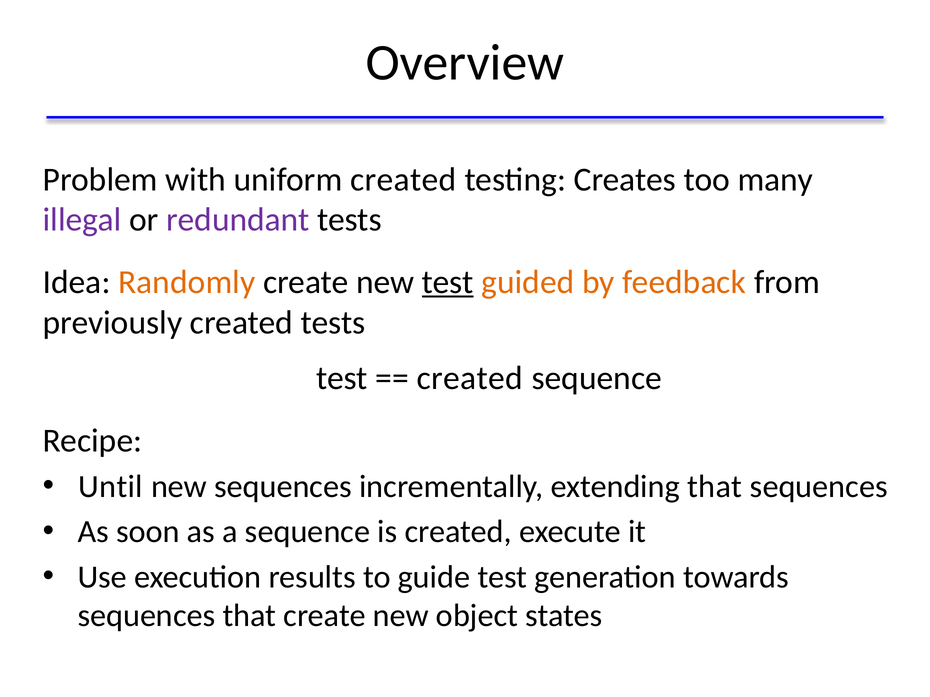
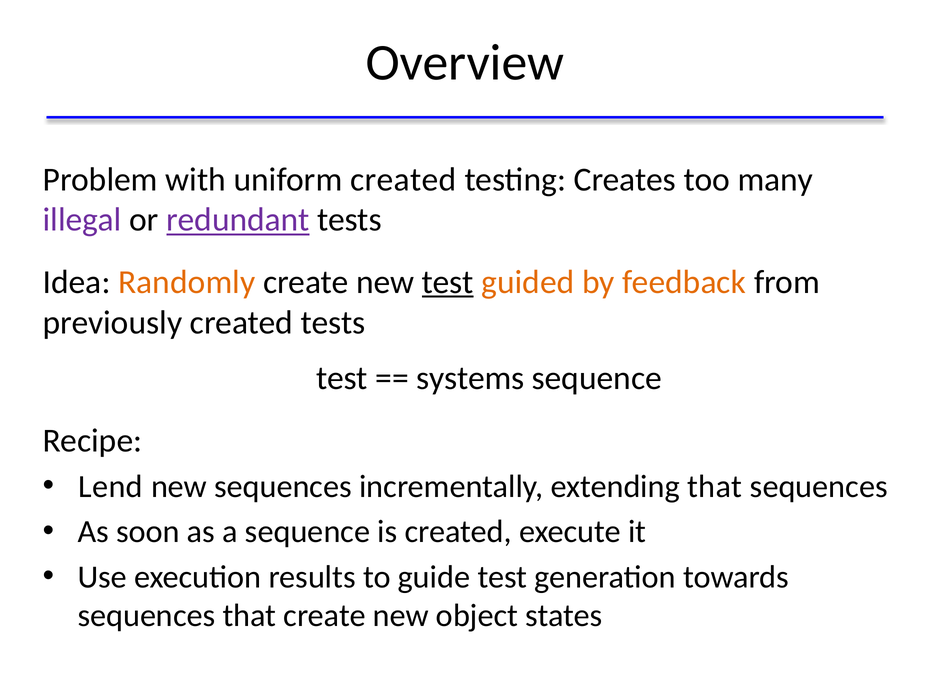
redundant underline: none -> present
created at (470, 379): created -> systems
Until: Until -> Lend
